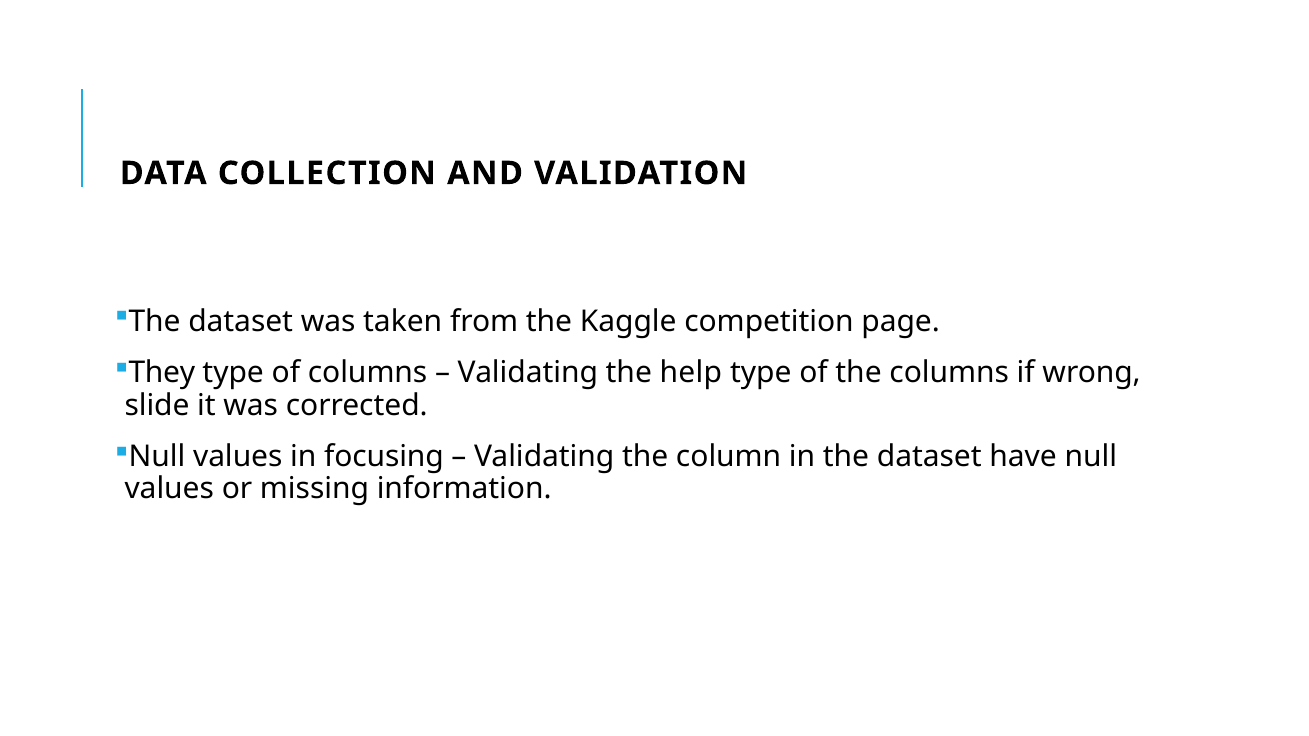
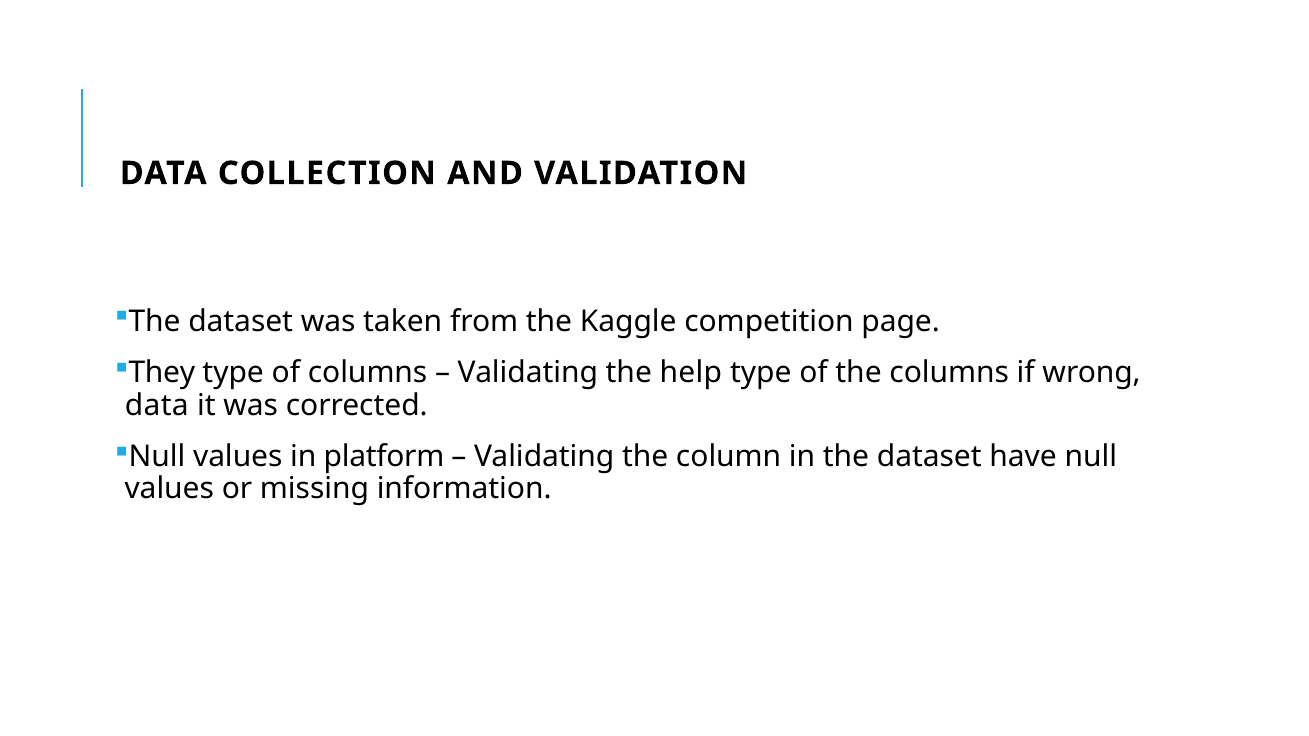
slide at (157, 405): slide -> data
focusing: focusing -> platform
